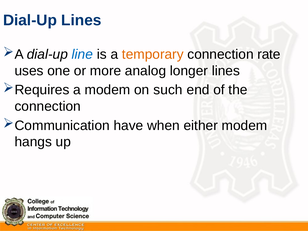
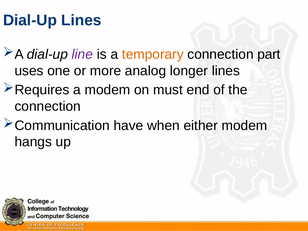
line colour: blue -> purple
rate: rate -> part
such: such -> must
